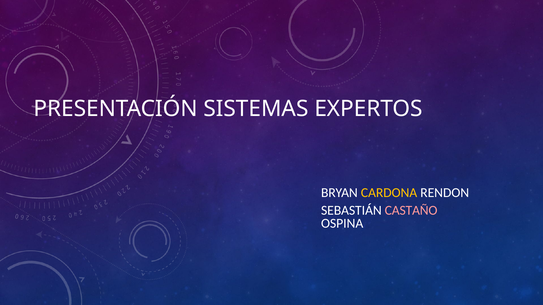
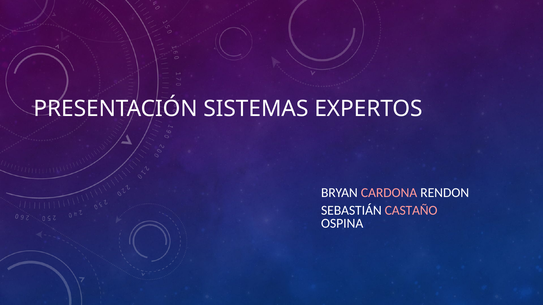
CARDONA colour: yellow -> pink
